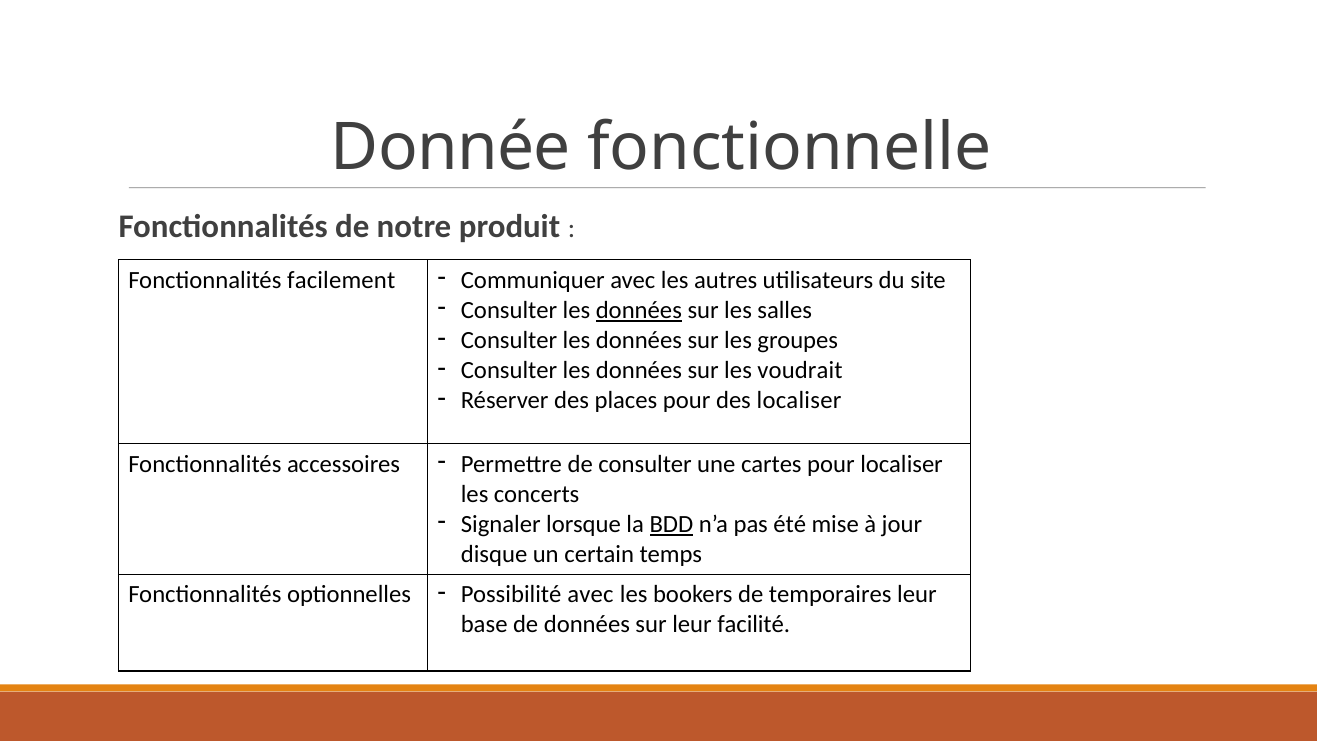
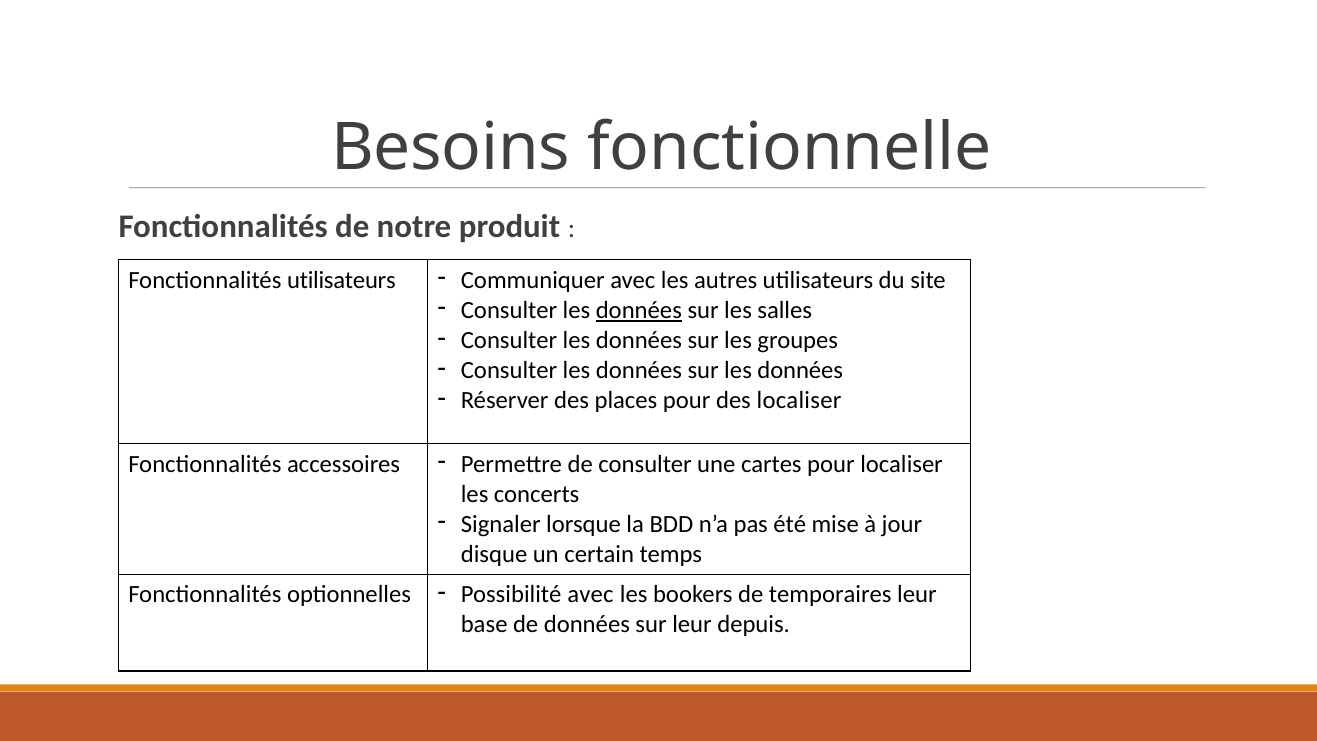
Donnée: Donnée -> Besoins
Fonctionnalités facilement: facilement -> utilisateurs
sur les voudrait: voudrait -> données
BDD underline: present -> none
facilité: facilité -> depuis
